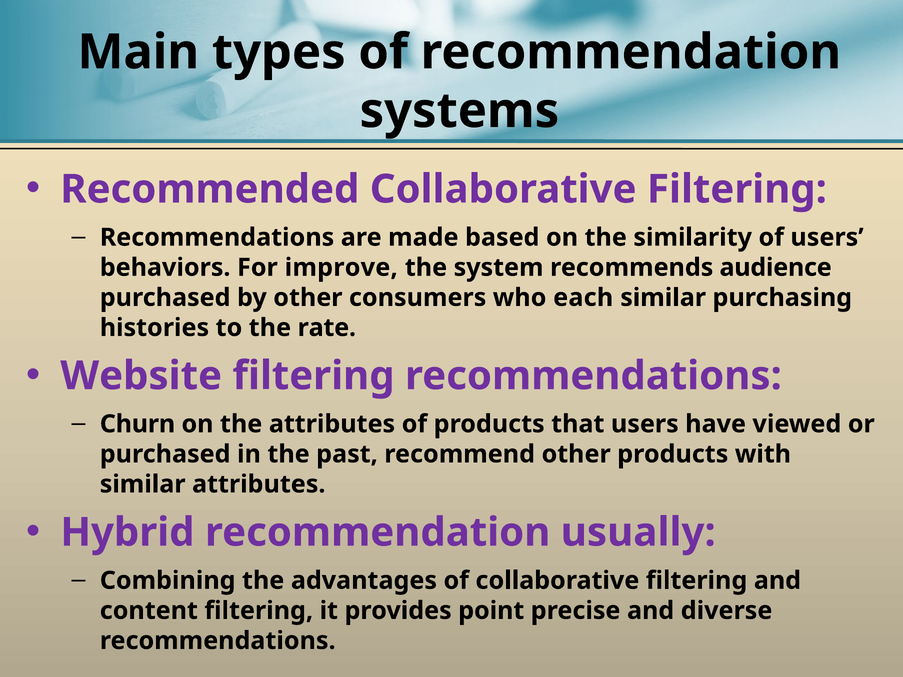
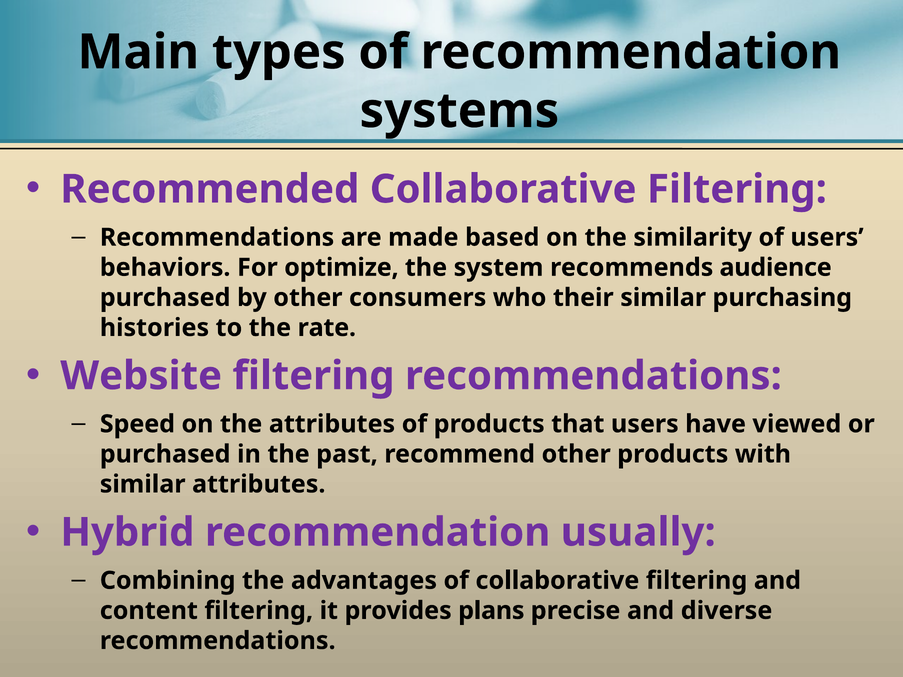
improve: improve -> optimize
each: each -> their
Churn: Churn -> Speed
point: point -> plans
